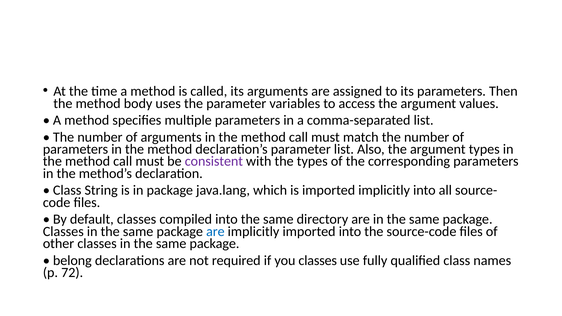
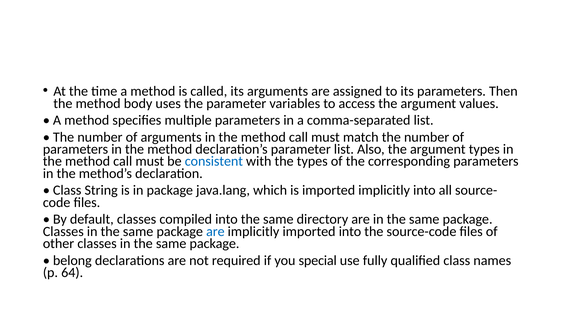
consistent colour: purple -> blue
you classes: classes -> special
72: 72 -> 64
